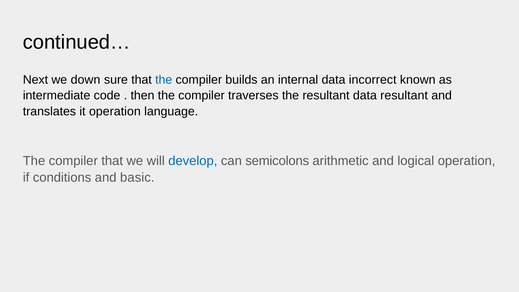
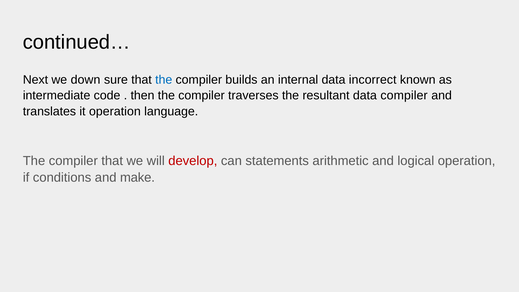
data resultant: resultant -> compiler
develop colour: blue -> red
semicolons: semicolons -> statements
basic: basic -> make
